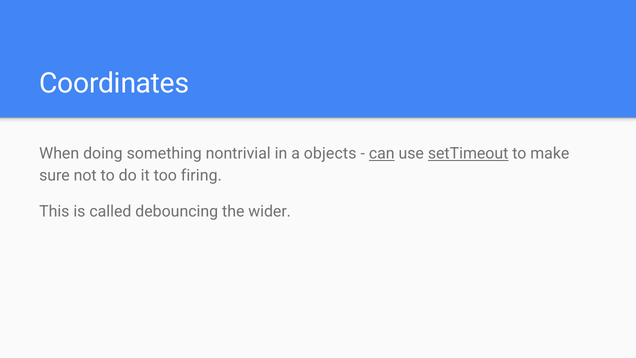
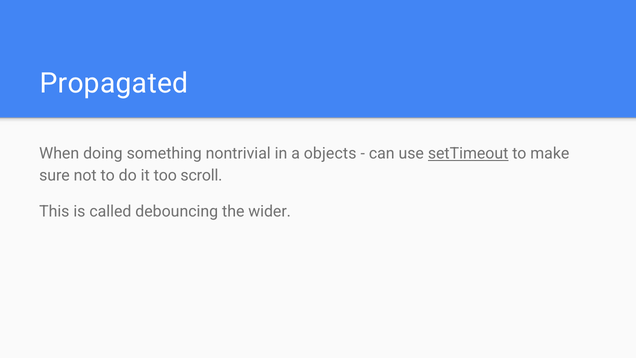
Coordinates: Coordinates -> Propagated
can underline: present -> none
firing: firing -> scroll
